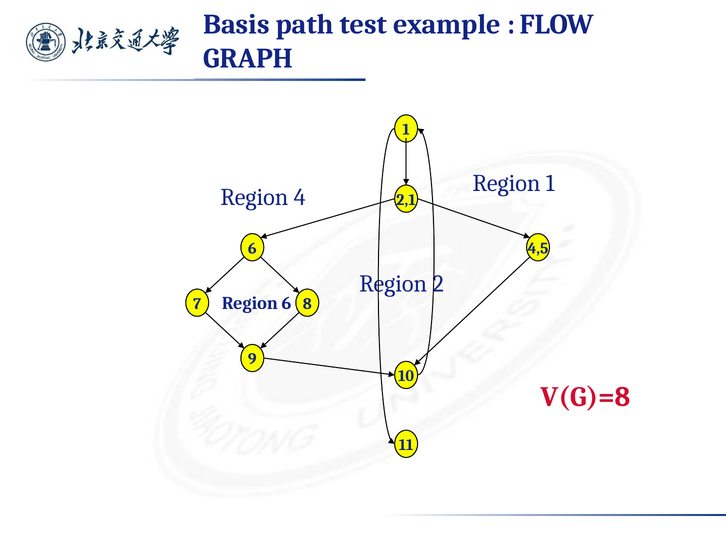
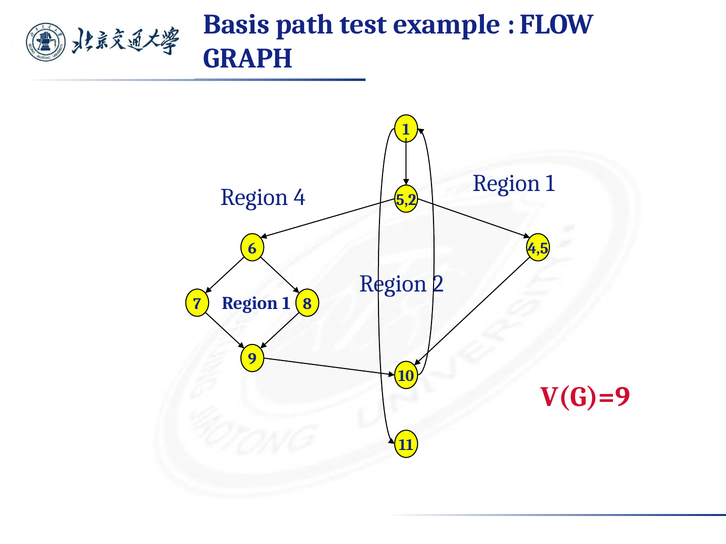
2,1: 2,1 -> 5,2
6 at (286, 304): 6 -> 1
V(G)=8: V(G)=8 -> V(G)=9
